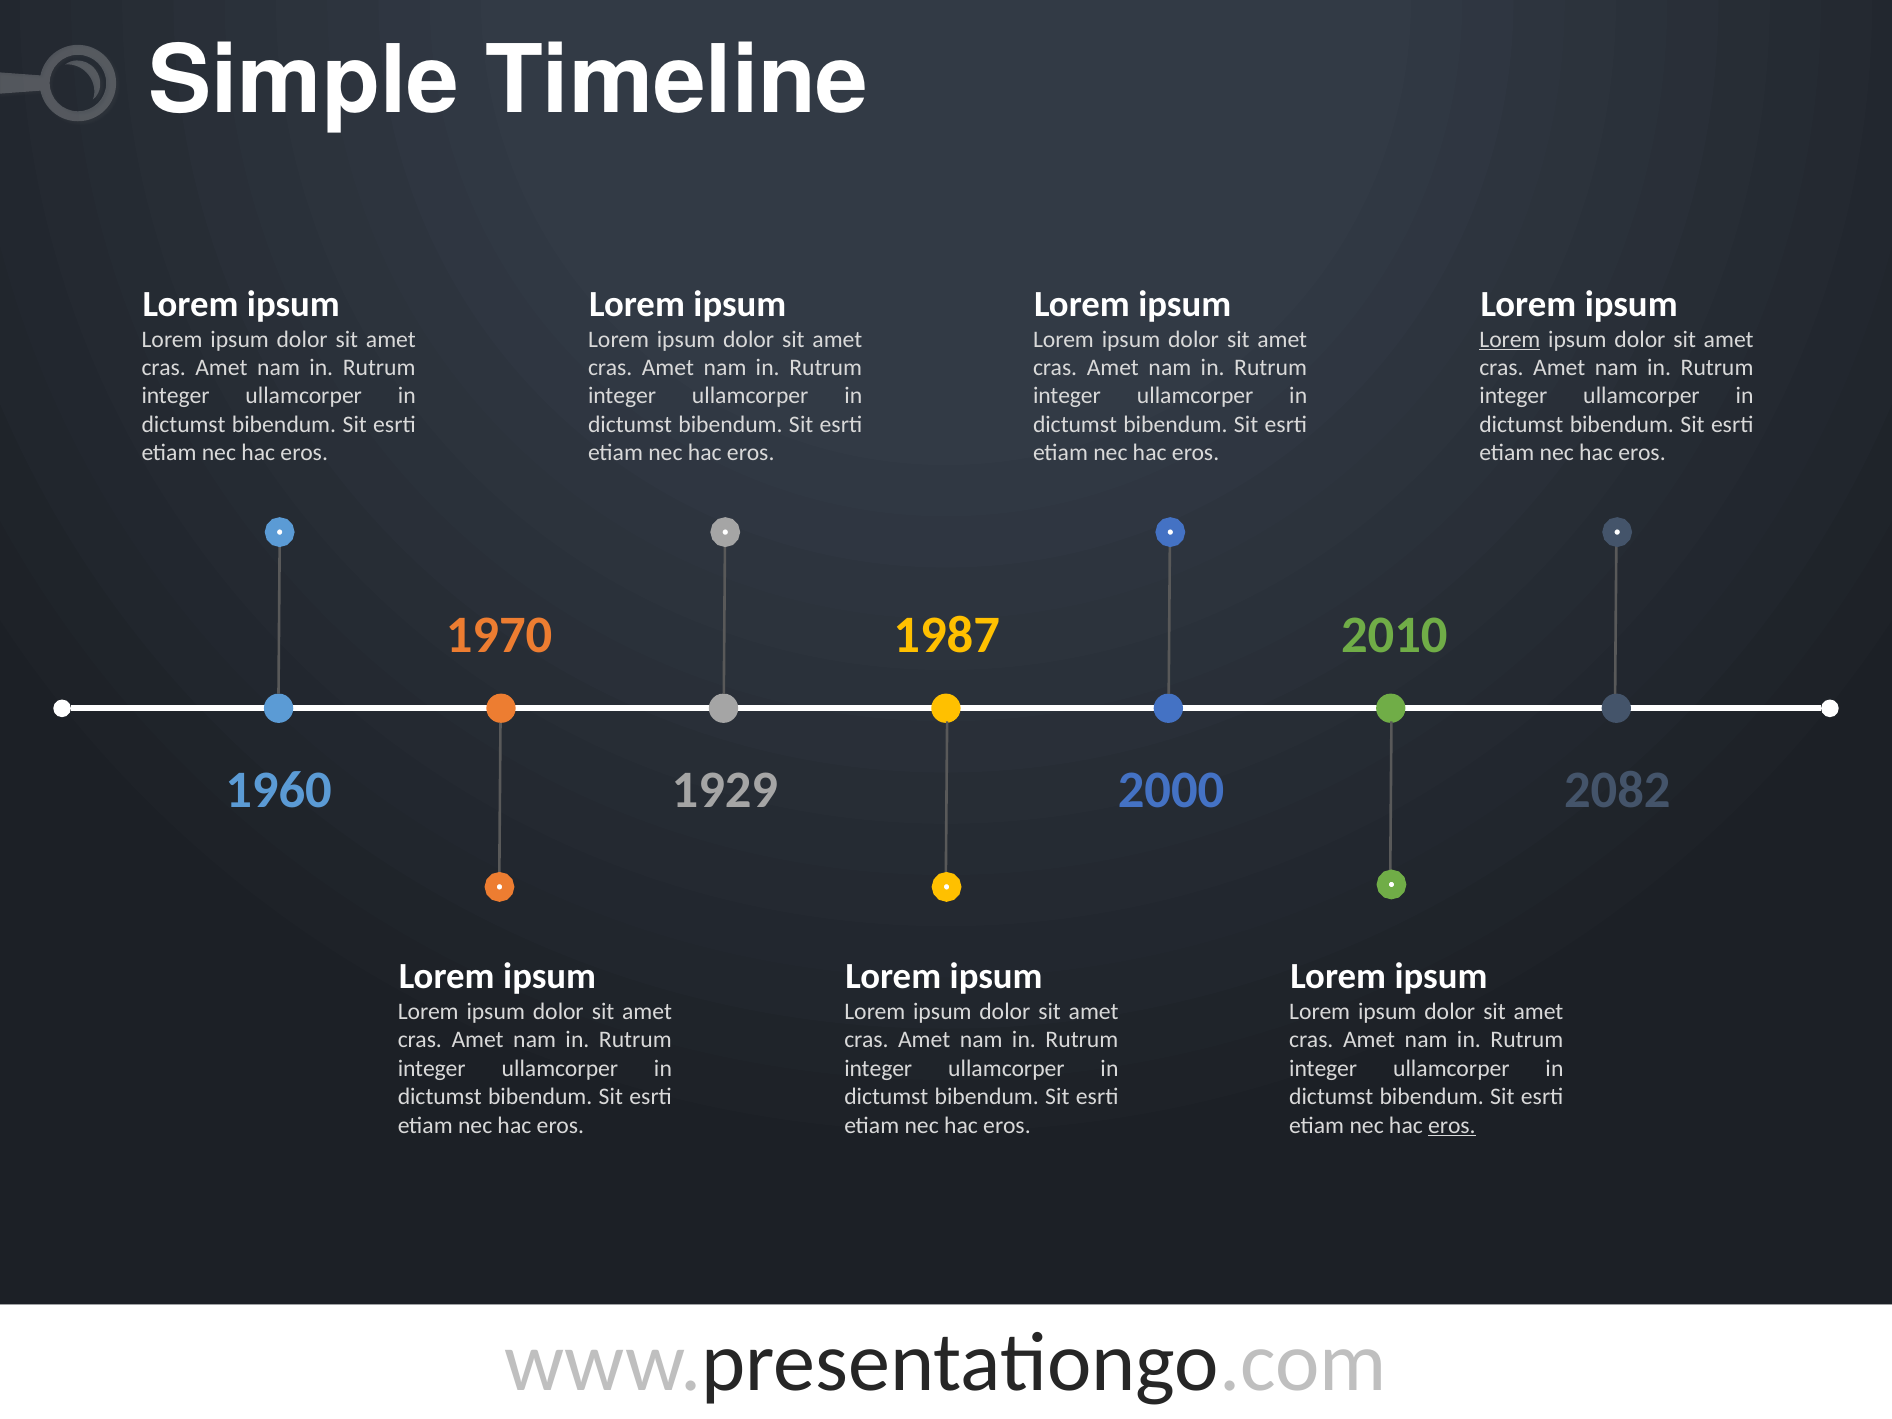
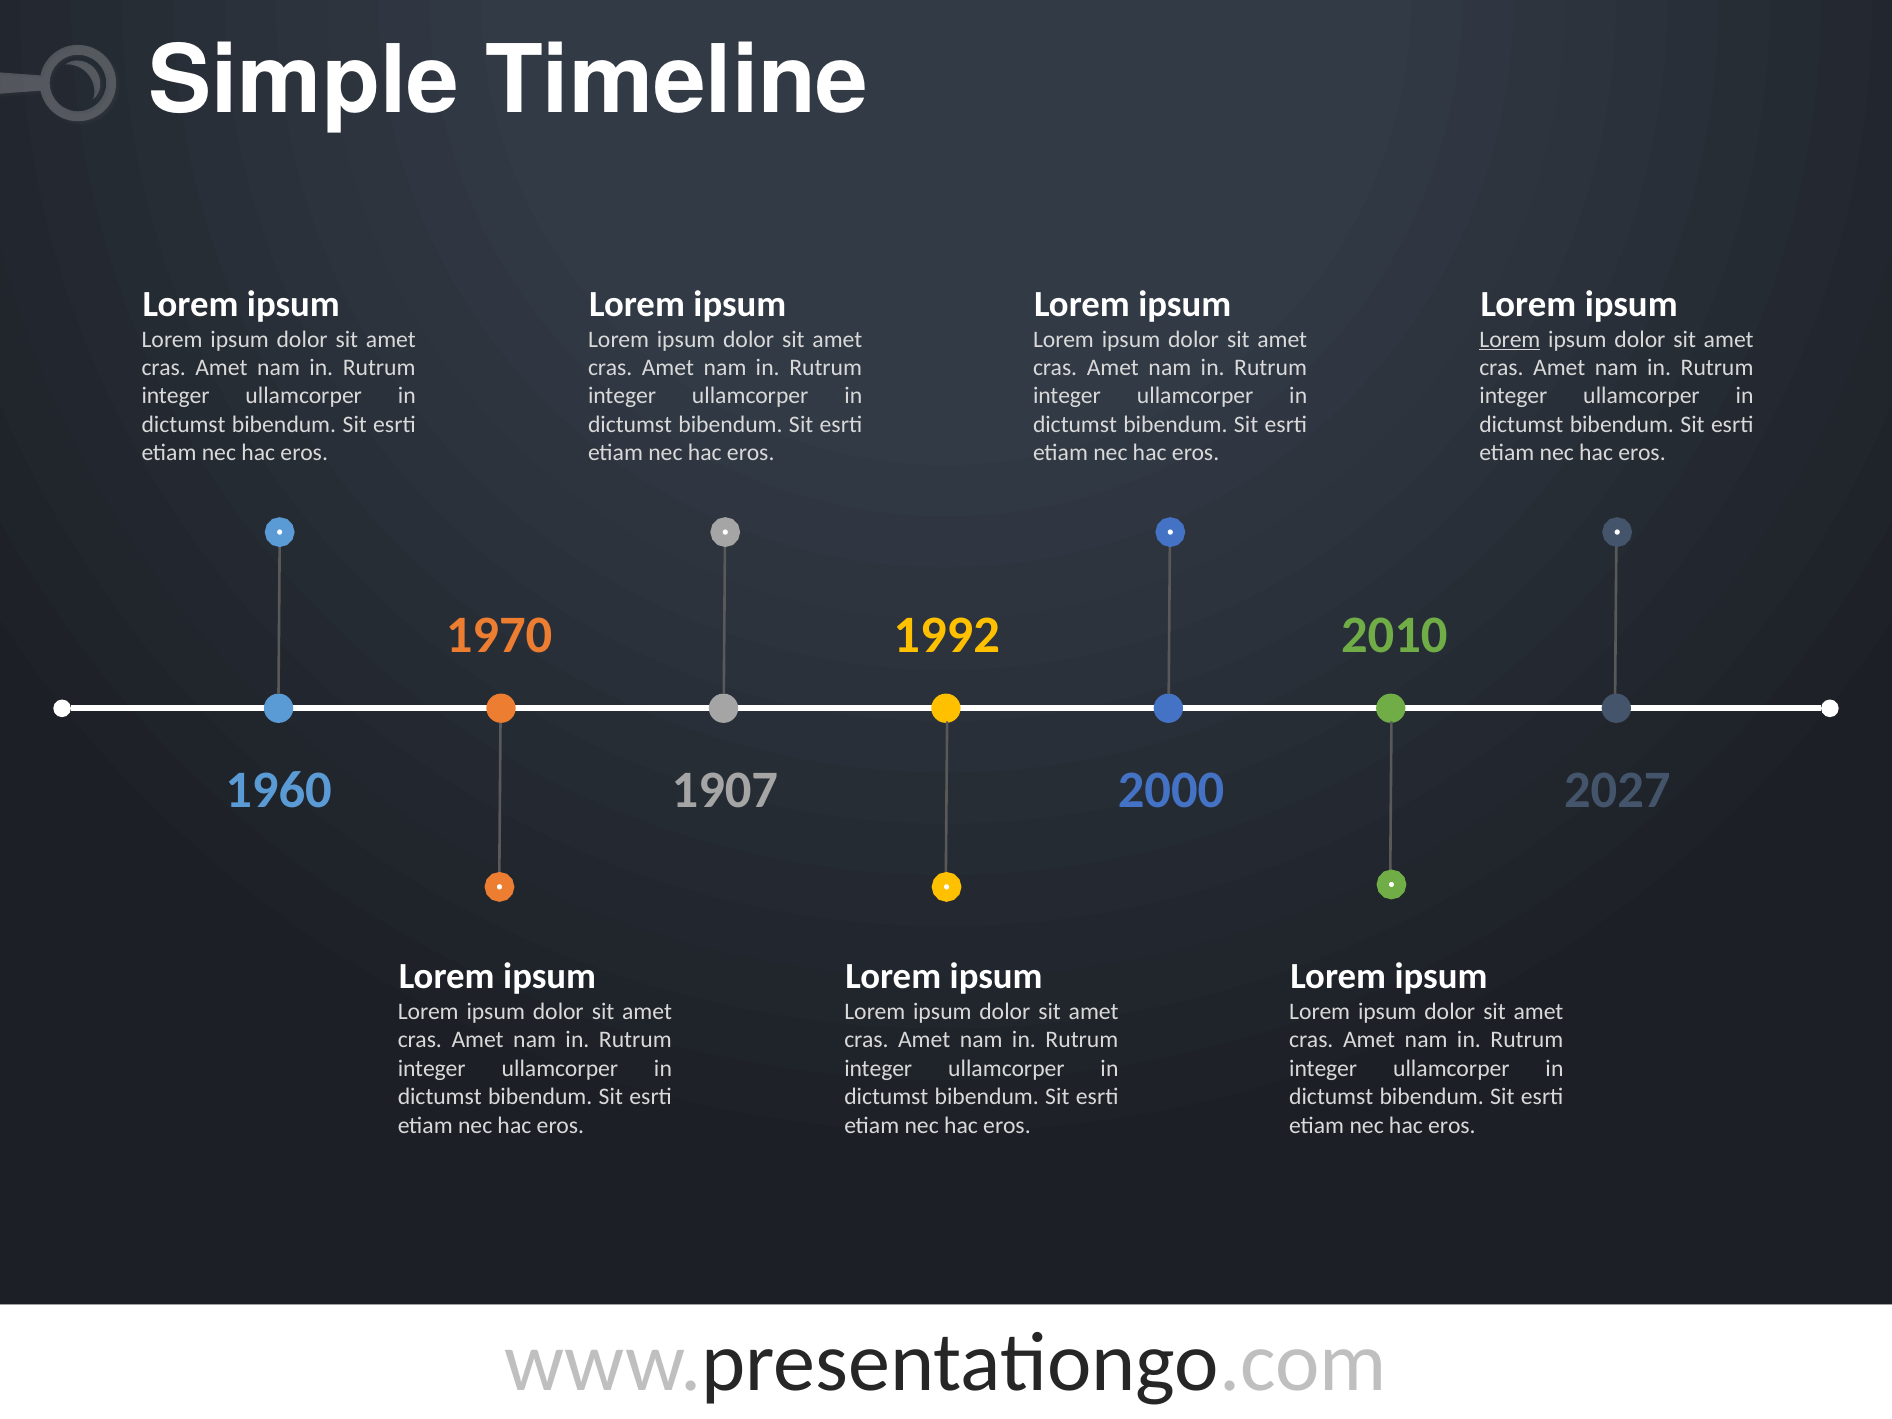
1987: 1987 -> 1992
1929: 1929 -> 1907
2082: 2082 -> 2027
eros at (1452, 1125) underline: present -> none
